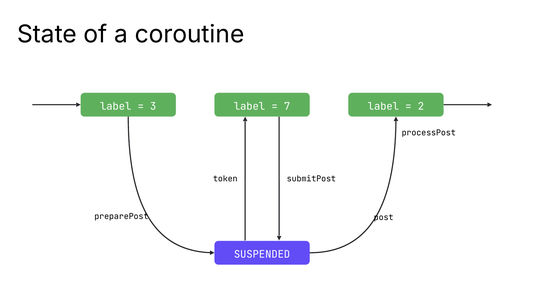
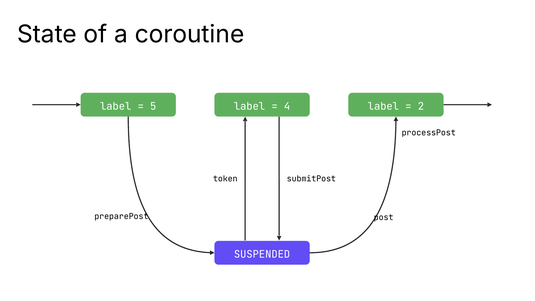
3: 3 -> 5
7: 7 -> 4
